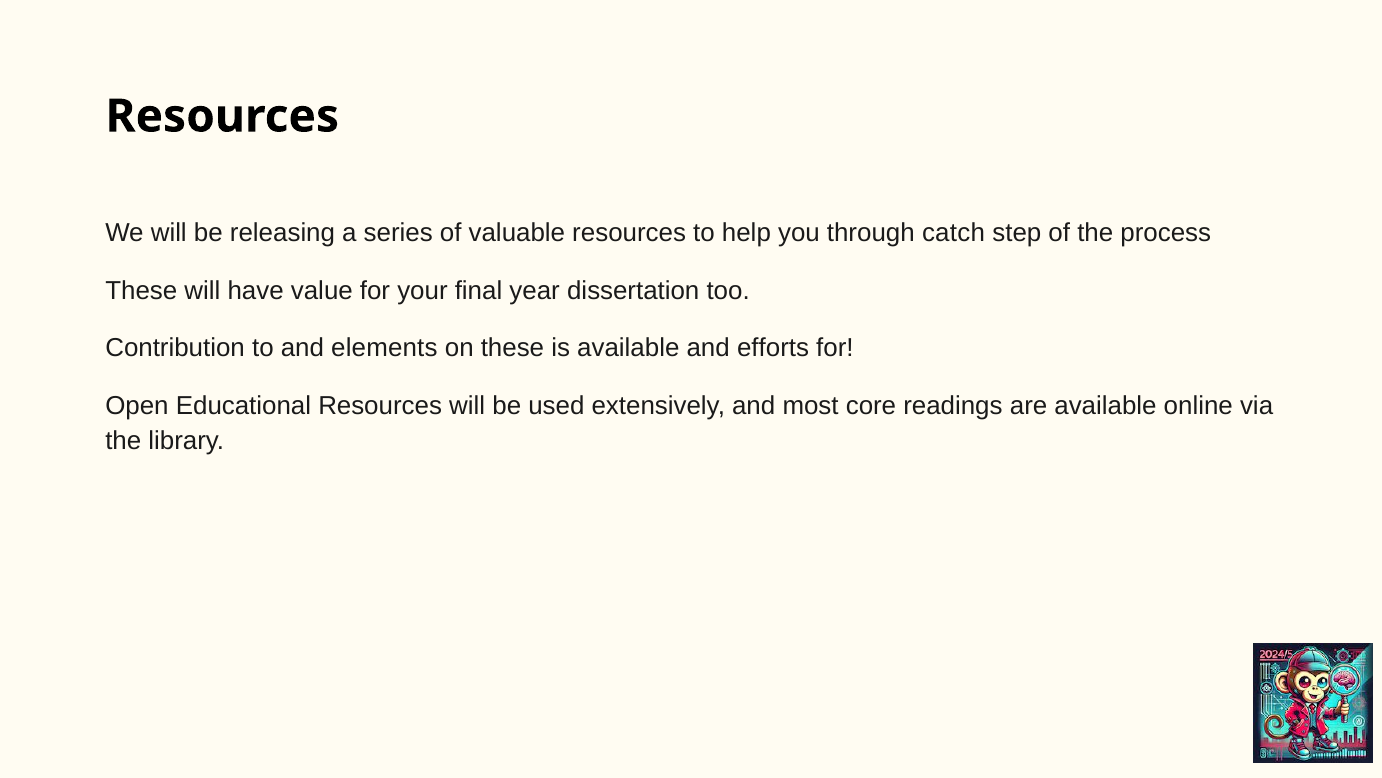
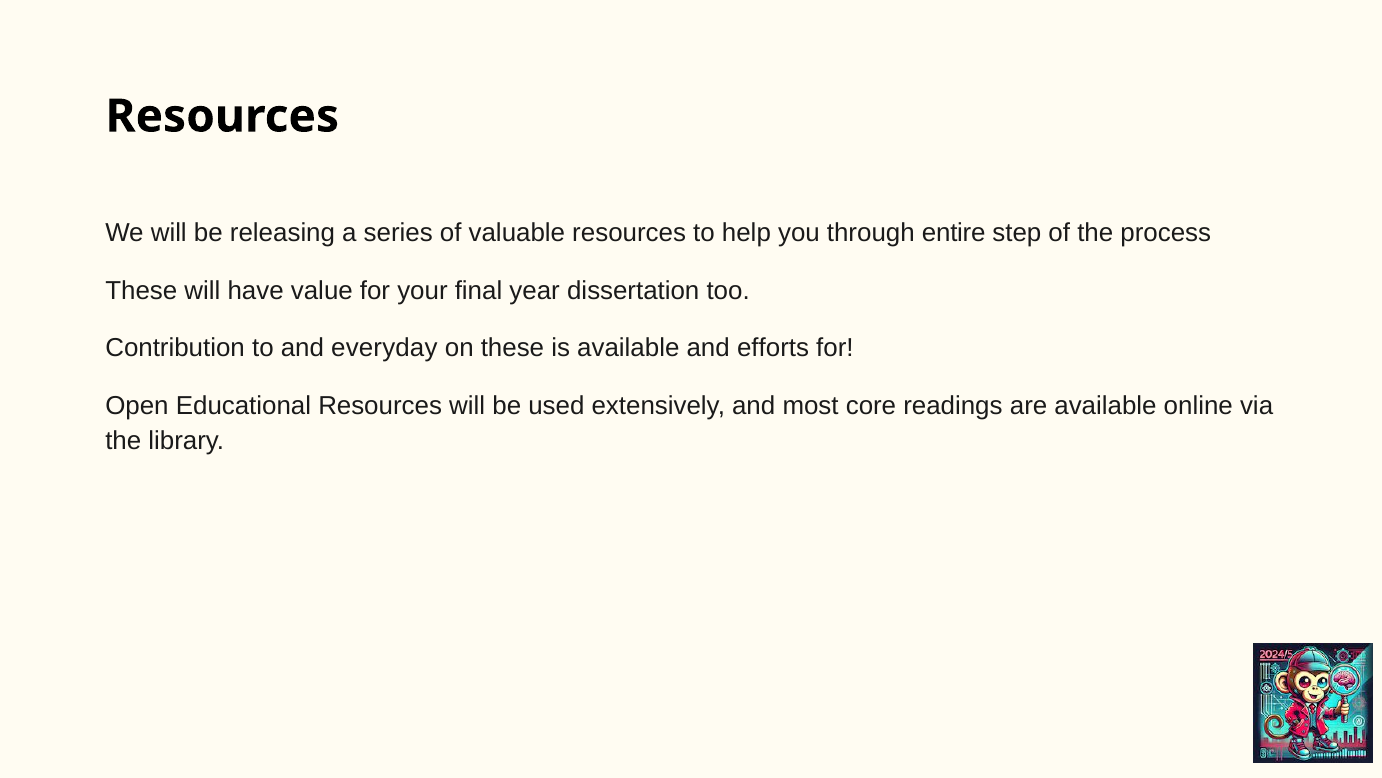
catch: catch -> entire
elements: elements -> everyday
